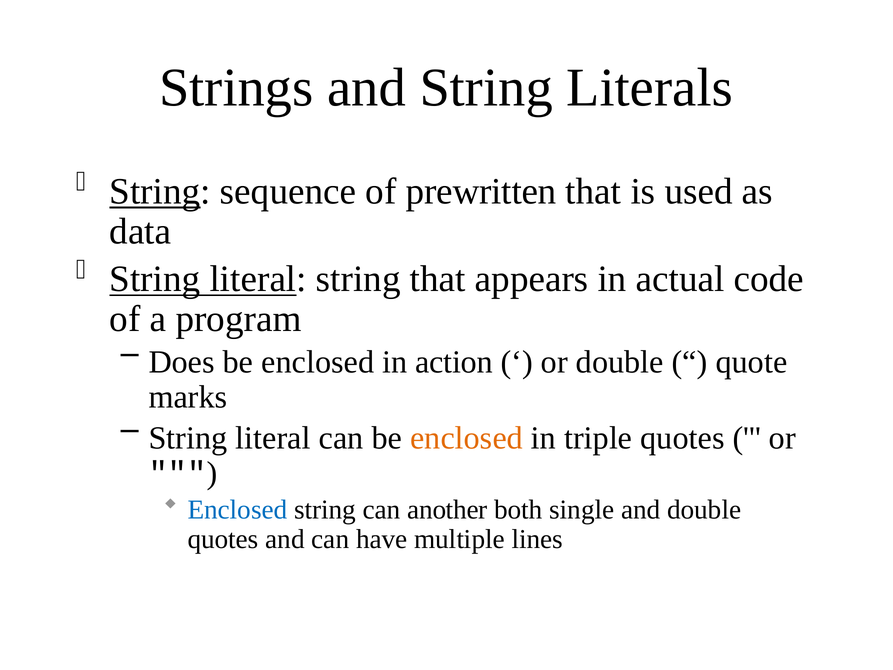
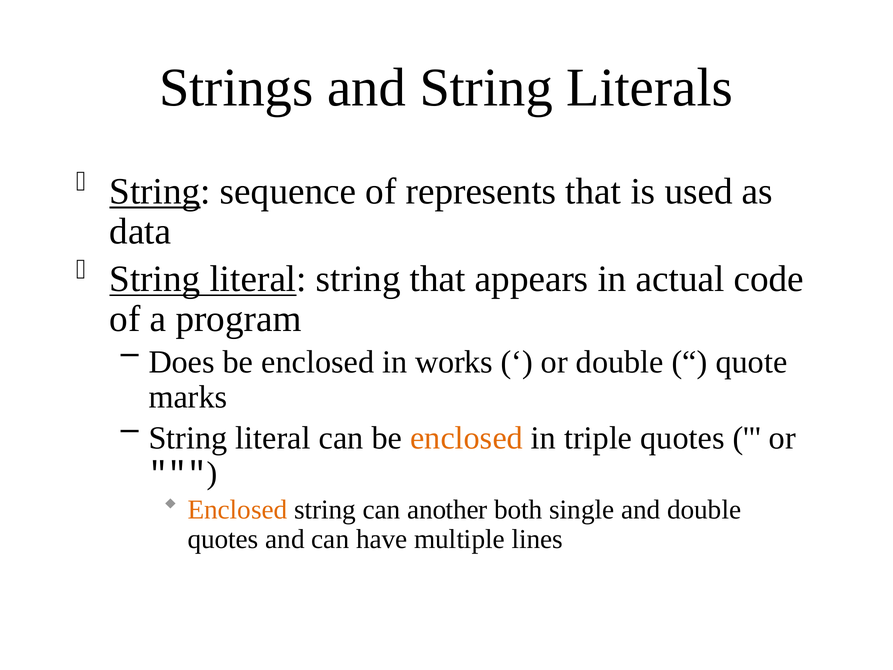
prewritten: prewritten -> represents
action: action -> works
Enclosed at (237, 510) colour: blue -> orange
